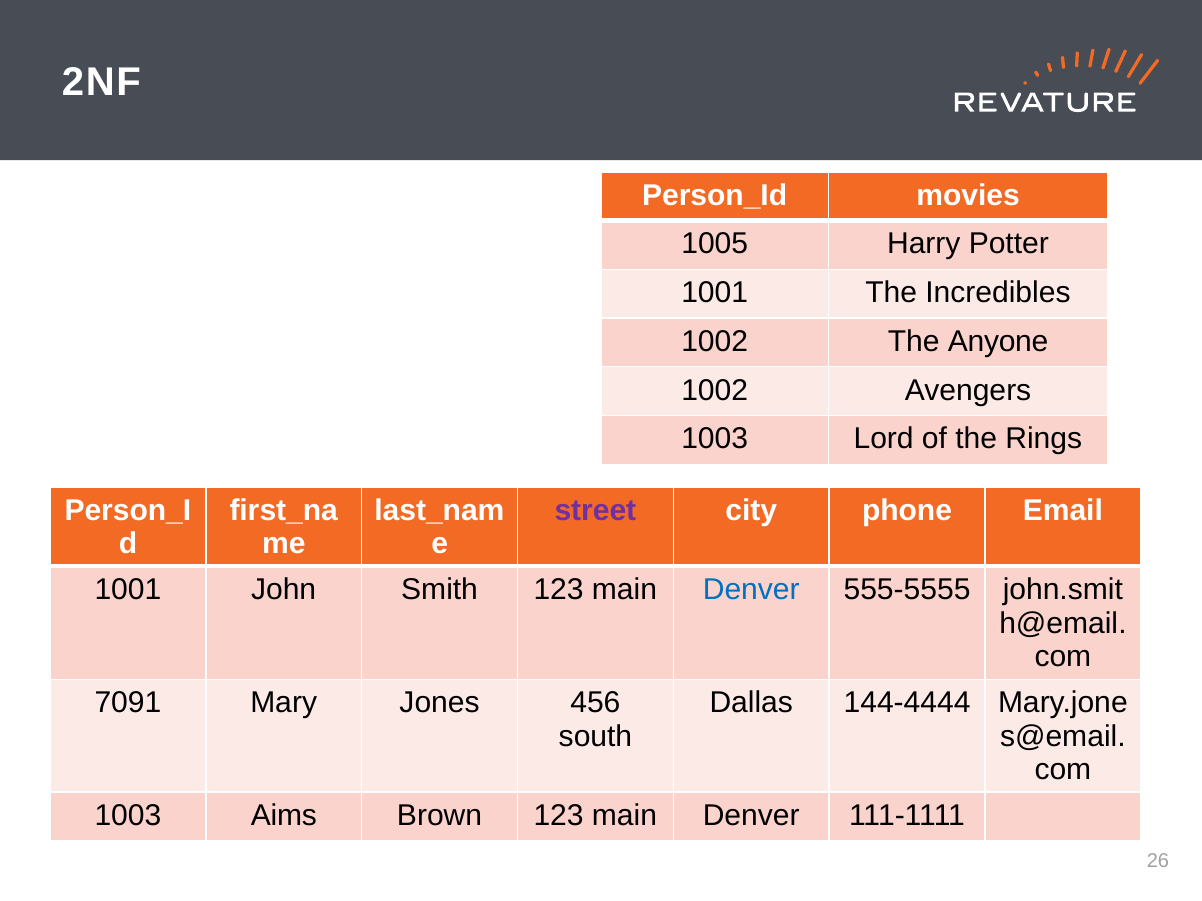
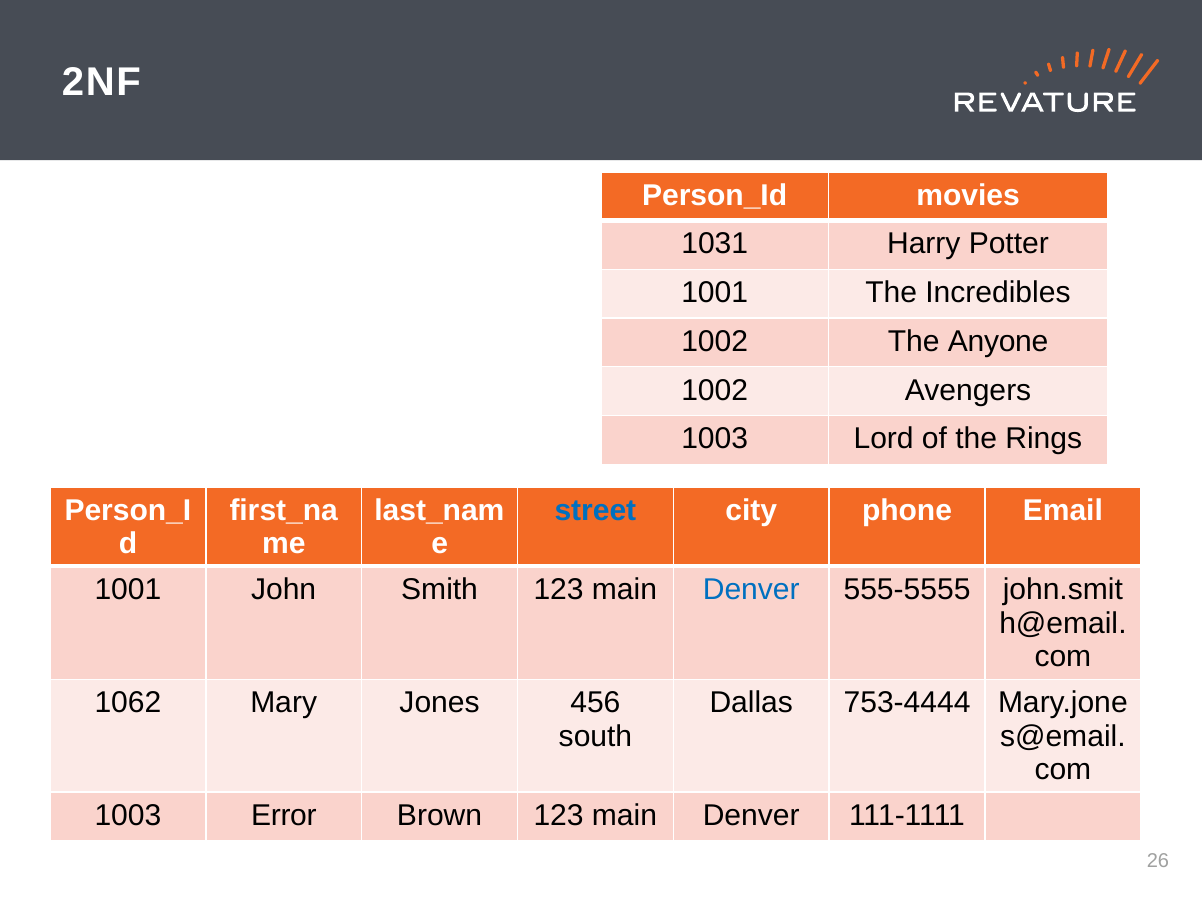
1005: 1005 -> 1031
street colour: purple -> blue
7091: 7091 -> 1062
144-4444: 144-4444 -> 753-4444
Aims: Aims -> Error
